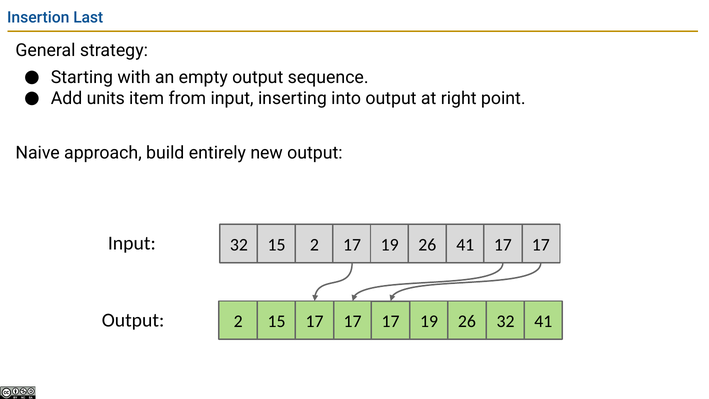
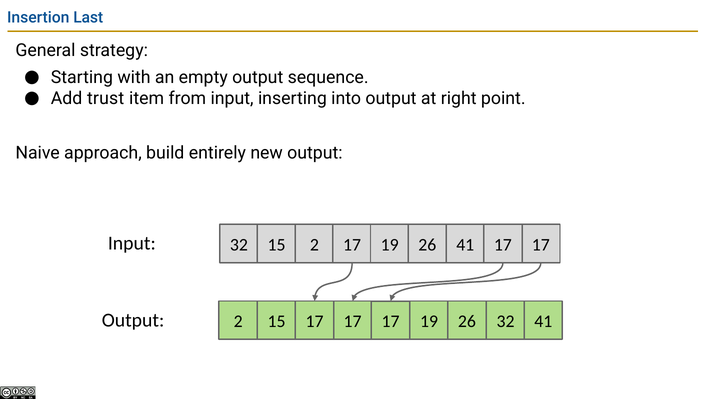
units: units -> trust
